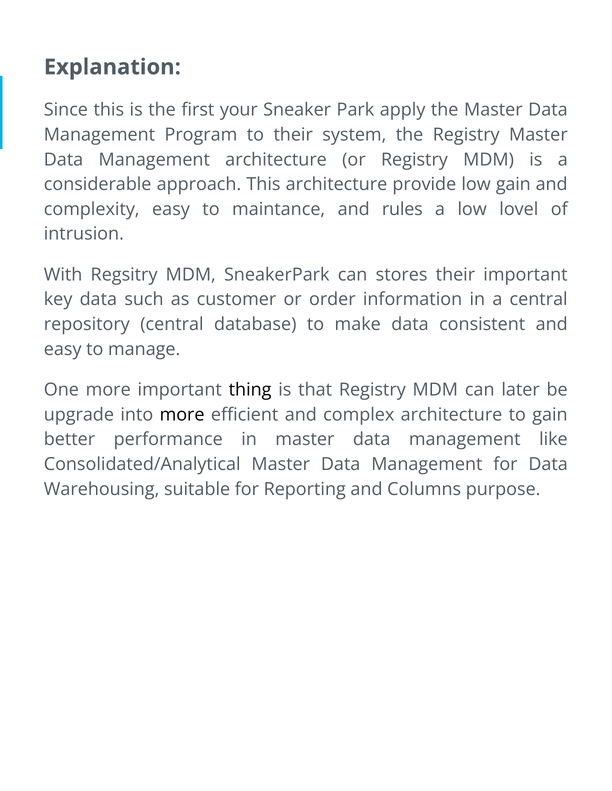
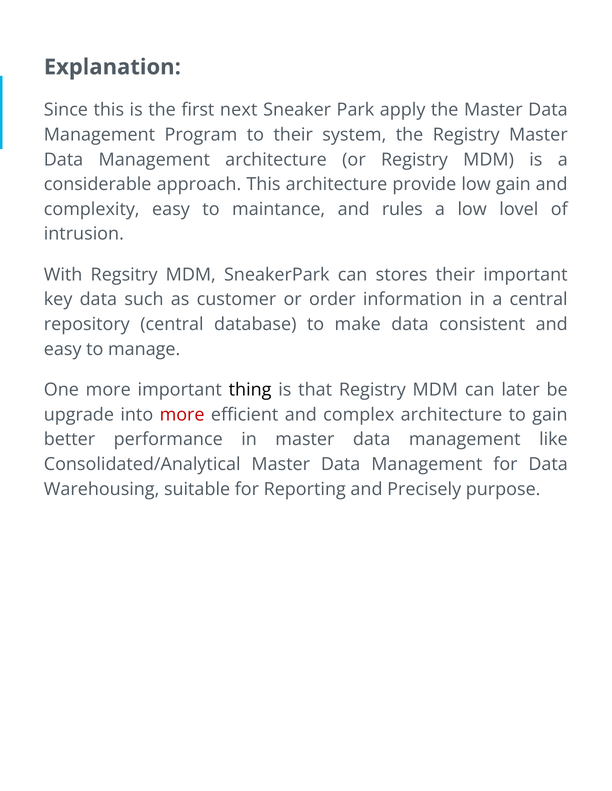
your: your -> next
more at (182, 415) colour: black -> red
Columns: Columns -> Precisely
